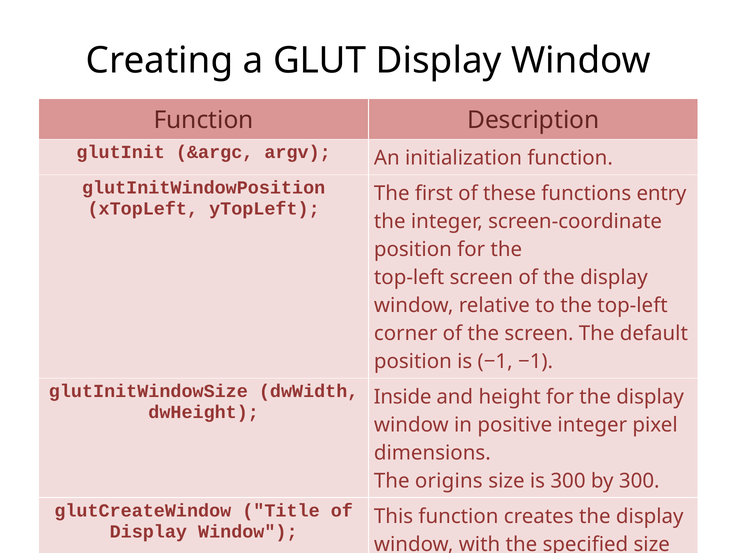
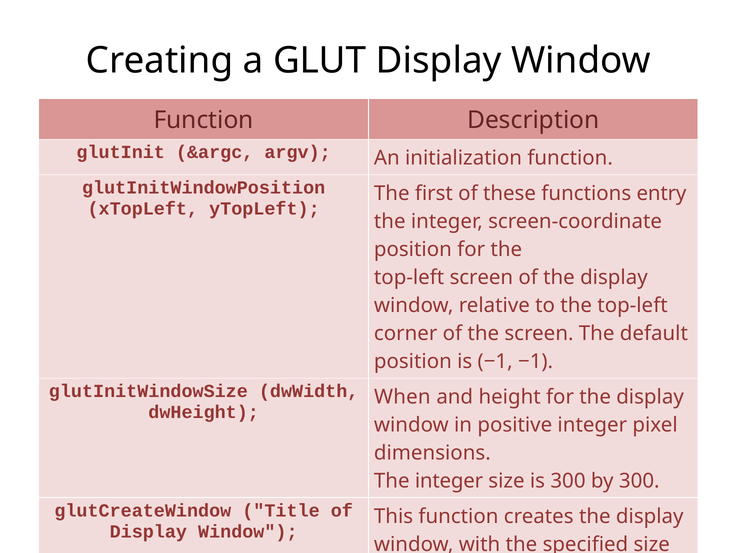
Inside: Inside -> When
origins at (449, 481): origins -> integer
